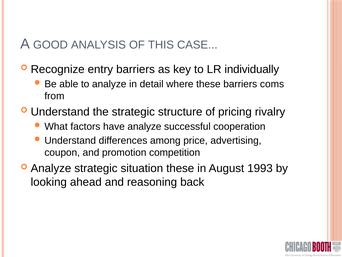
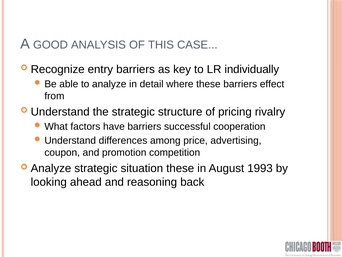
coms: coms -> effect
have analyze: analyze -> barriers
